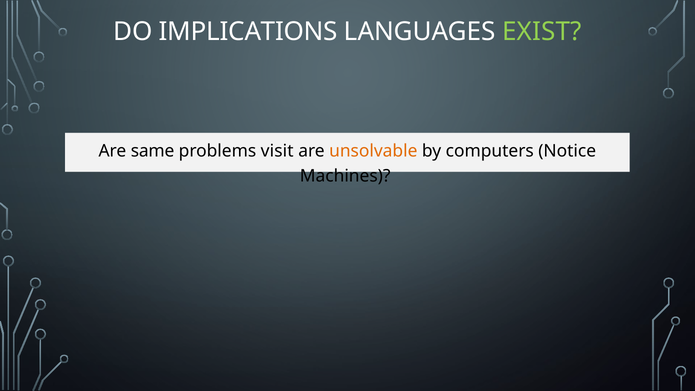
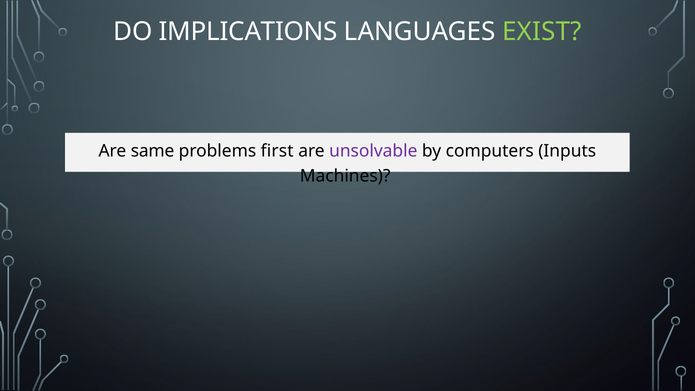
visit: visit -> first
unsolvable colour: orange -> purple
Notice: Notice -> Inputs
